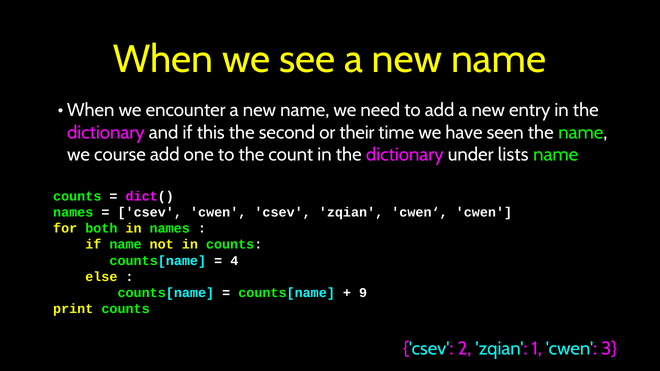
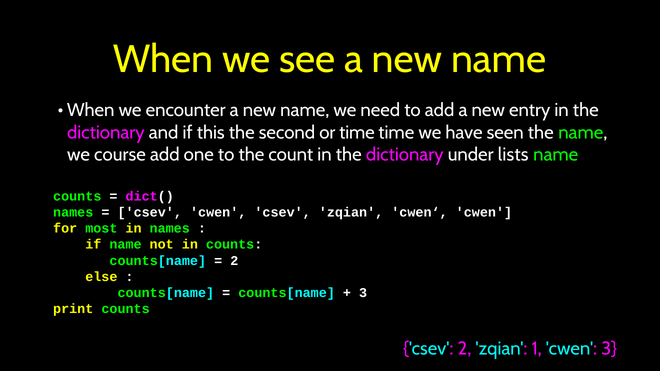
or their: their -> time
both: both -> most
4 at (234, 261): 4 -> 2
9 at (363, 293): 9 -> 3
